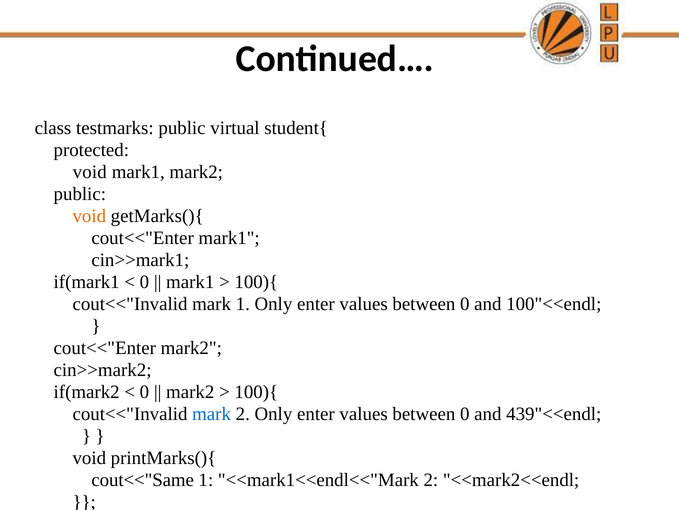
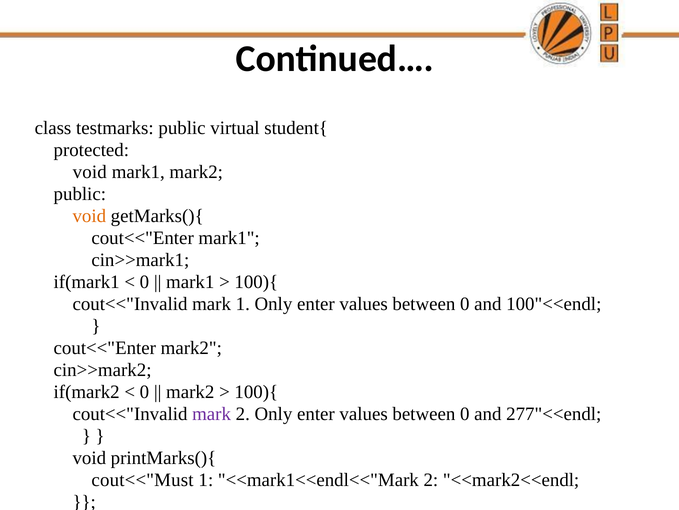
mark at (212, 414) colour: blue -> purple
439"<<endl: 439"<<endl -> 277"<<endl
cout<<"Same: cout<<"Same -> cout<<"Must
